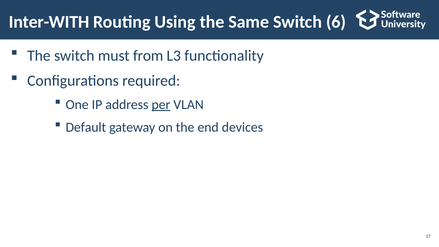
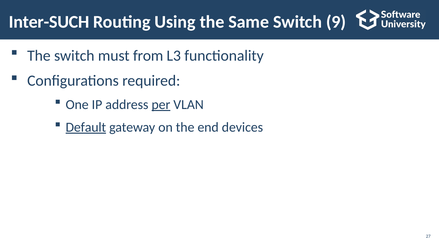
Inter-WITH: Inter-WITH -> Inter-SUCH
6: 6 -> 9
Default underline: none -> present
